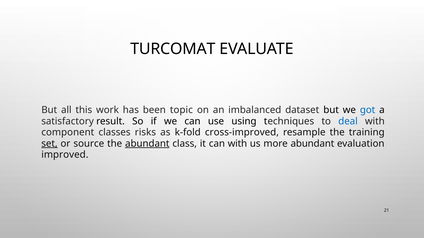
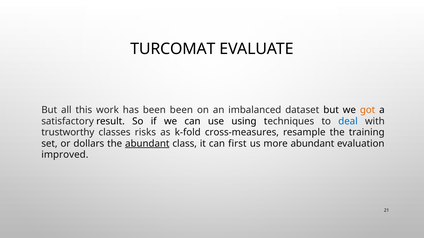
been topic: topic -> been
got colour: blue -> orange
component: component -> trustworthy
cross-improved: cross-improved -> cross-measures
set underline: present -> none
source: source -> dollars
can with: with -> first
